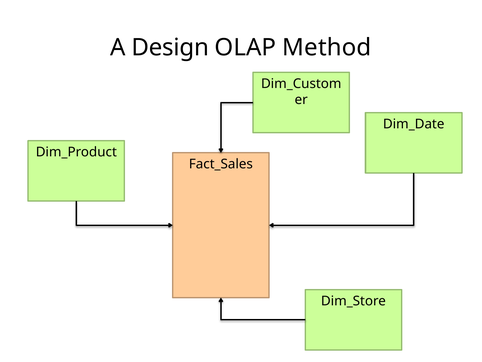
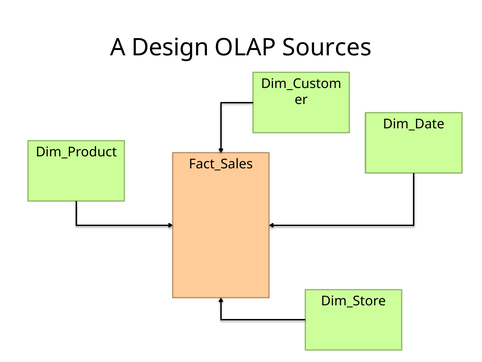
Method: Method -> Sources
